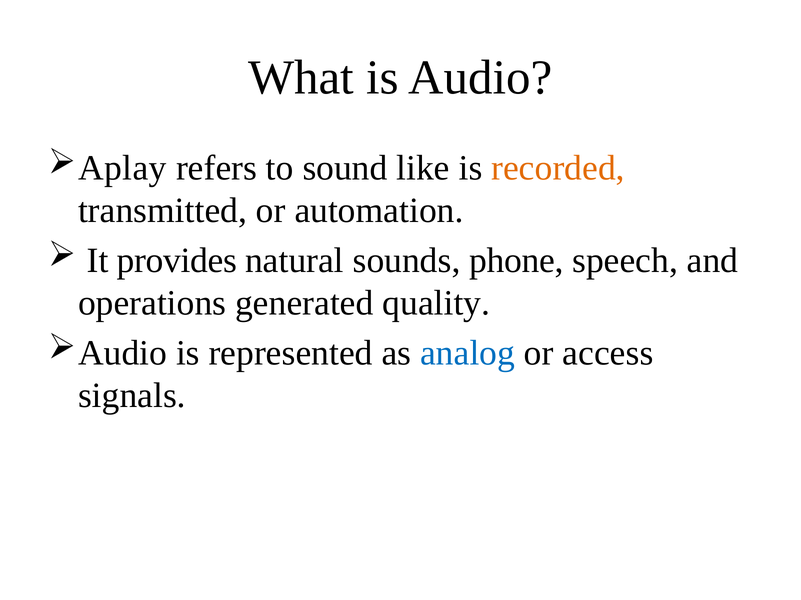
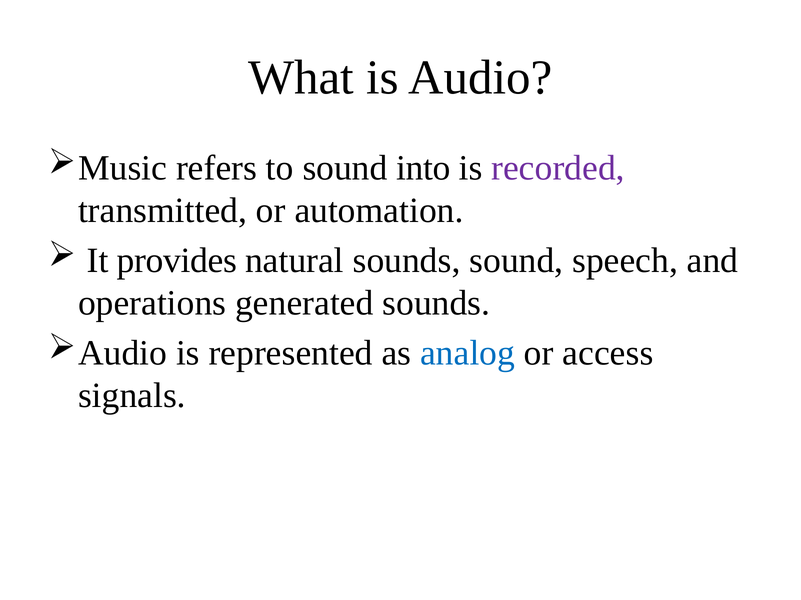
Aplay: Aplay -> Music
like: like -> into
recorded colour: orange -> purple
sounds phone: phone -> sound
generated quality: quality -> sounds
